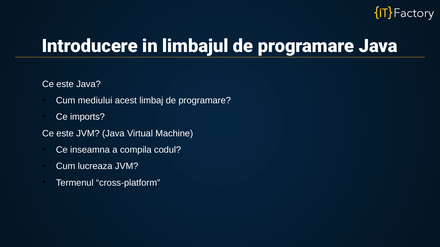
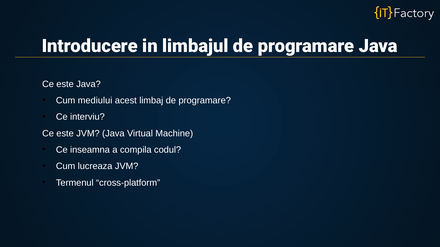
imports: imports -> interviu
